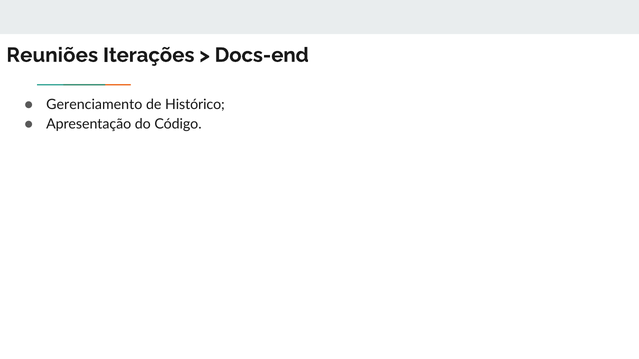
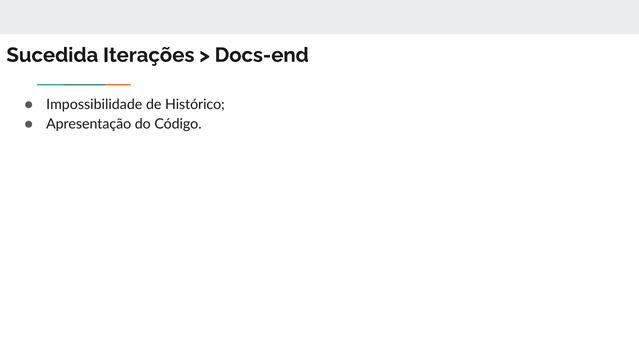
Reuniões: Reuniões -> Sucedida
Gerenciamento: Gerenciamento -> Impossibilidade
